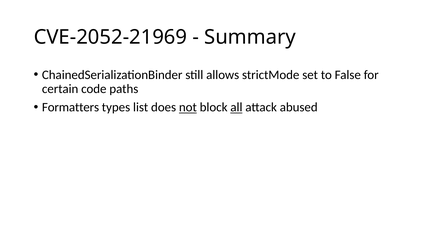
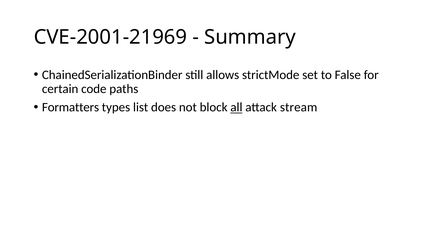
CVE-2052-21969: CVE-2052-21969 -> CVE-2001-21969
not underline: present -> none
abused: abused -> stream
